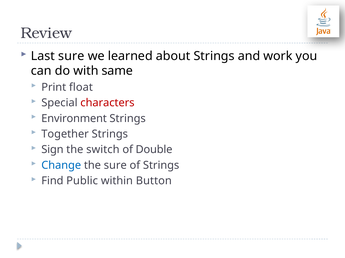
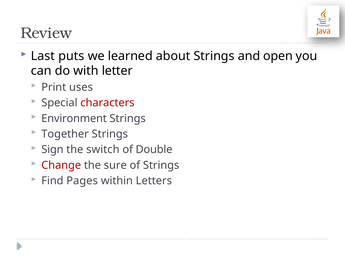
Last sure: sure -> puts
work: work -> open
same: same -> letter
float: float -> uses
Change colour: blue -> red
Public: Public -> Pages
Button: Button -> Letters
